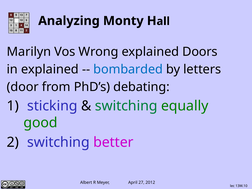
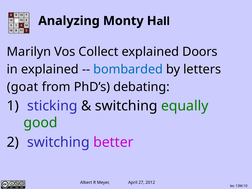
Wrong: Wrong -> Collect
door: door -> goat
switching at (126, 106) colour: green -> black
